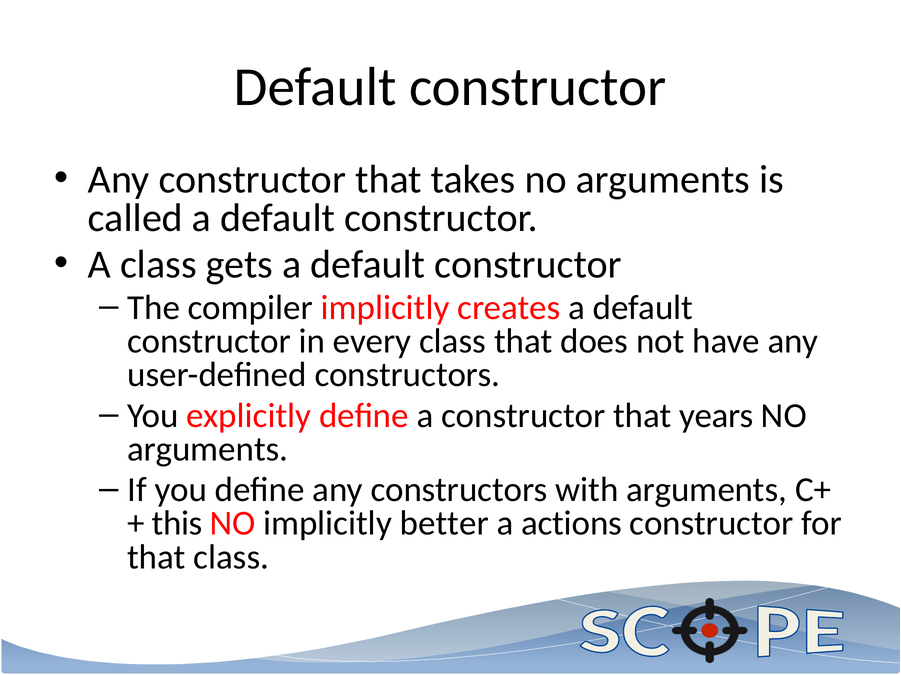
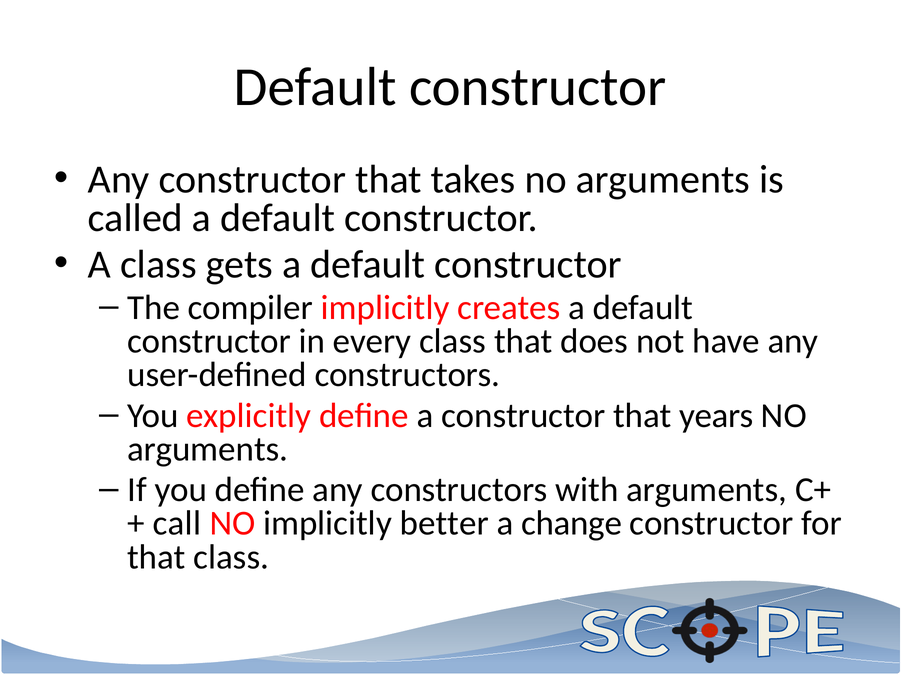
this: this -> call
actions: actions -> change
